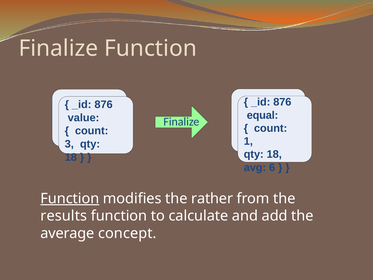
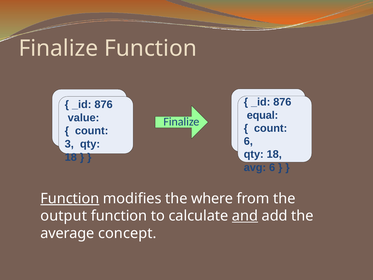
1 at (248, 141): 1 -> 6
rather: rather -> where
results: results -> output
and underline: none -> present
